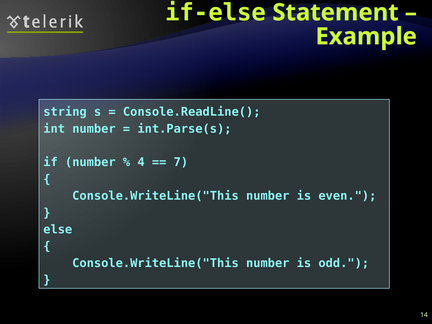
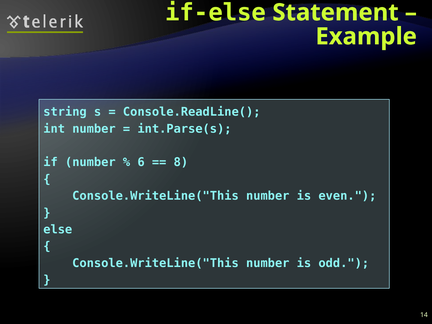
4: 4 -> 6
7: 7 -> 8
